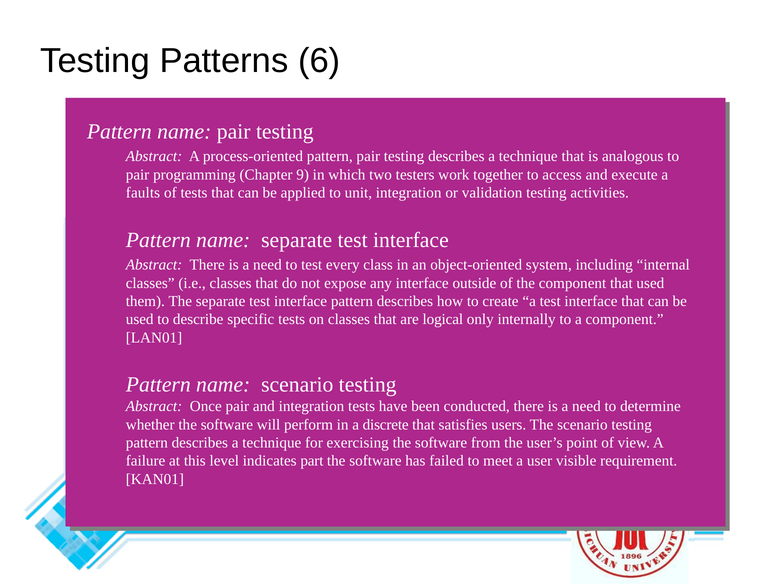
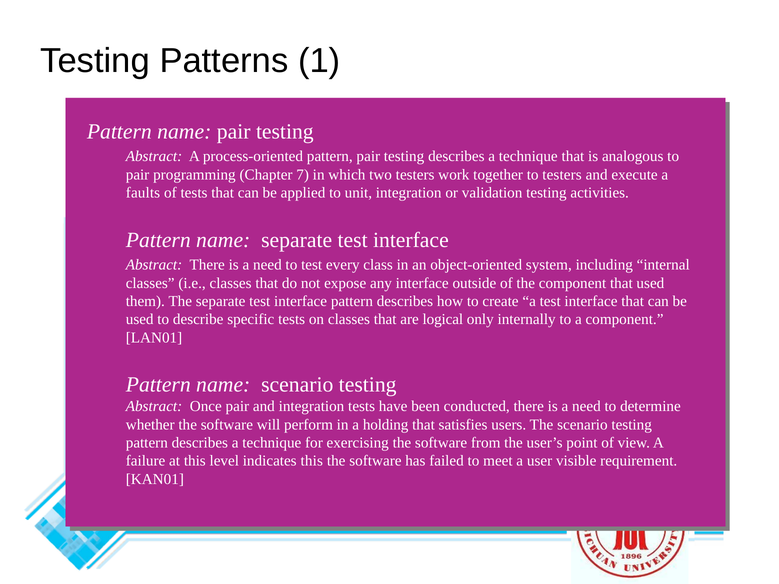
6: 6 -> 1
9: 9 -> 7
to access: access -> testers
discrete: discrete -> holding
indicates part: part -> this
